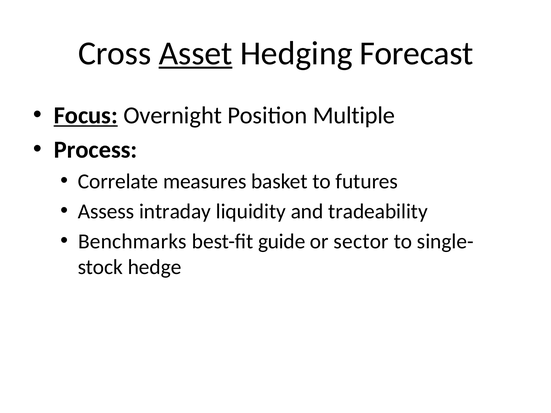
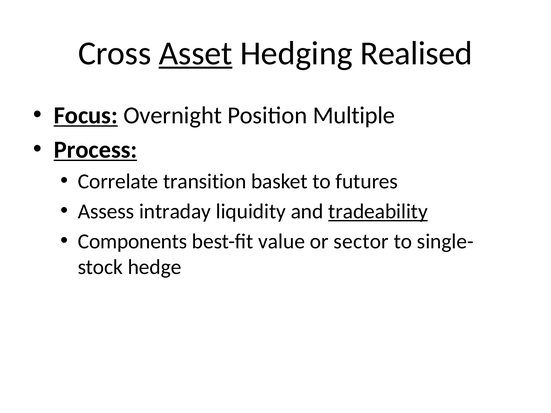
Forecast: Forecast -> Realised
Process underline: none -> present
measures: measures -> transition
tradeability underline: none -> present
Benchmarks: Benchmarks -> Components
guide: guide -> value
